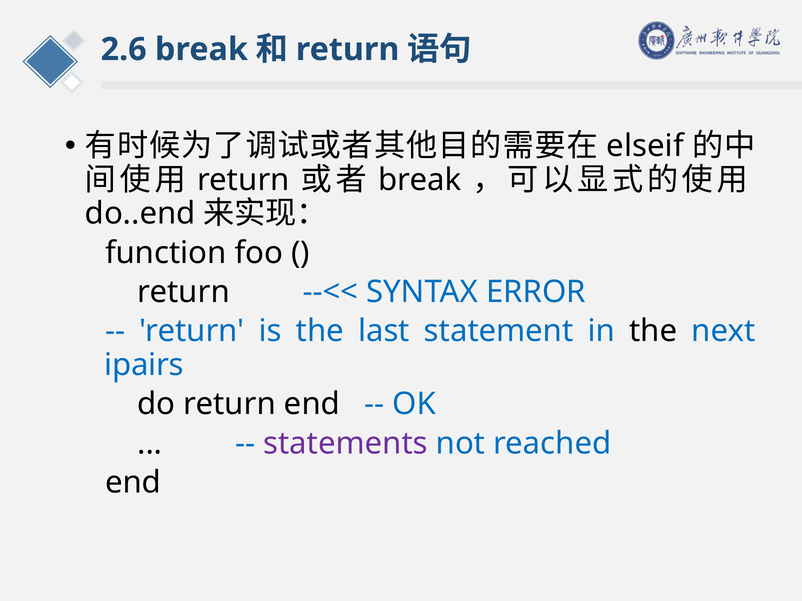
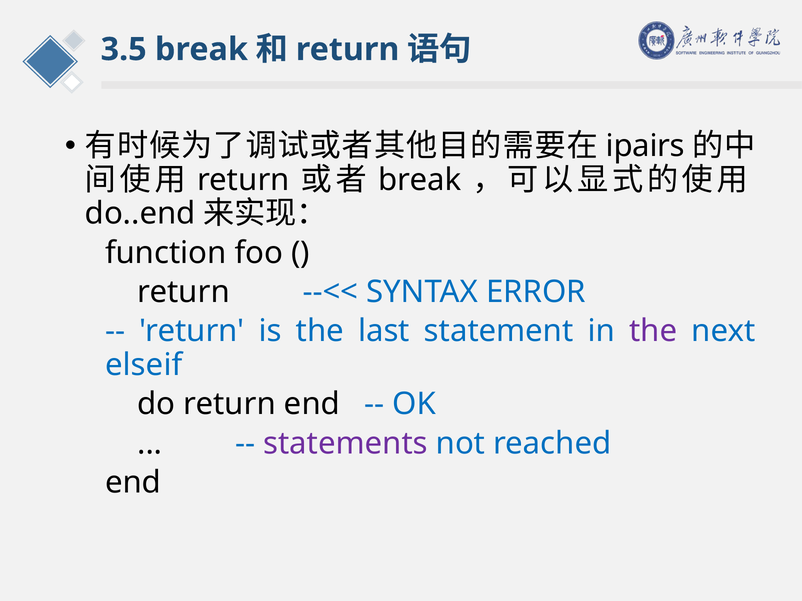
2.6: 2.6 -> 3.5
elseif: elseif -> ipairs
the at (653, 331) colour: black -> purple
ipairs: ipairs -> elseif
